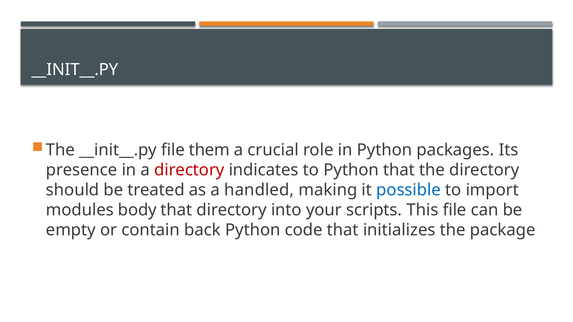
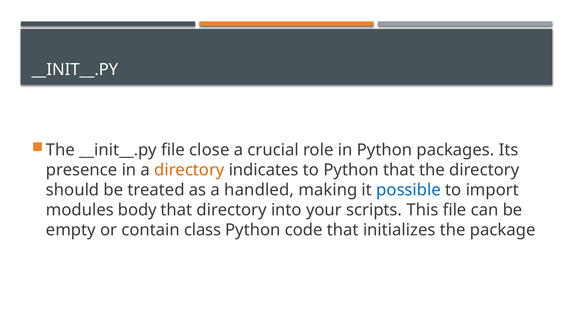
them: them -> close
directory at (189, 170) colour: red -> orange
back: back -> class
